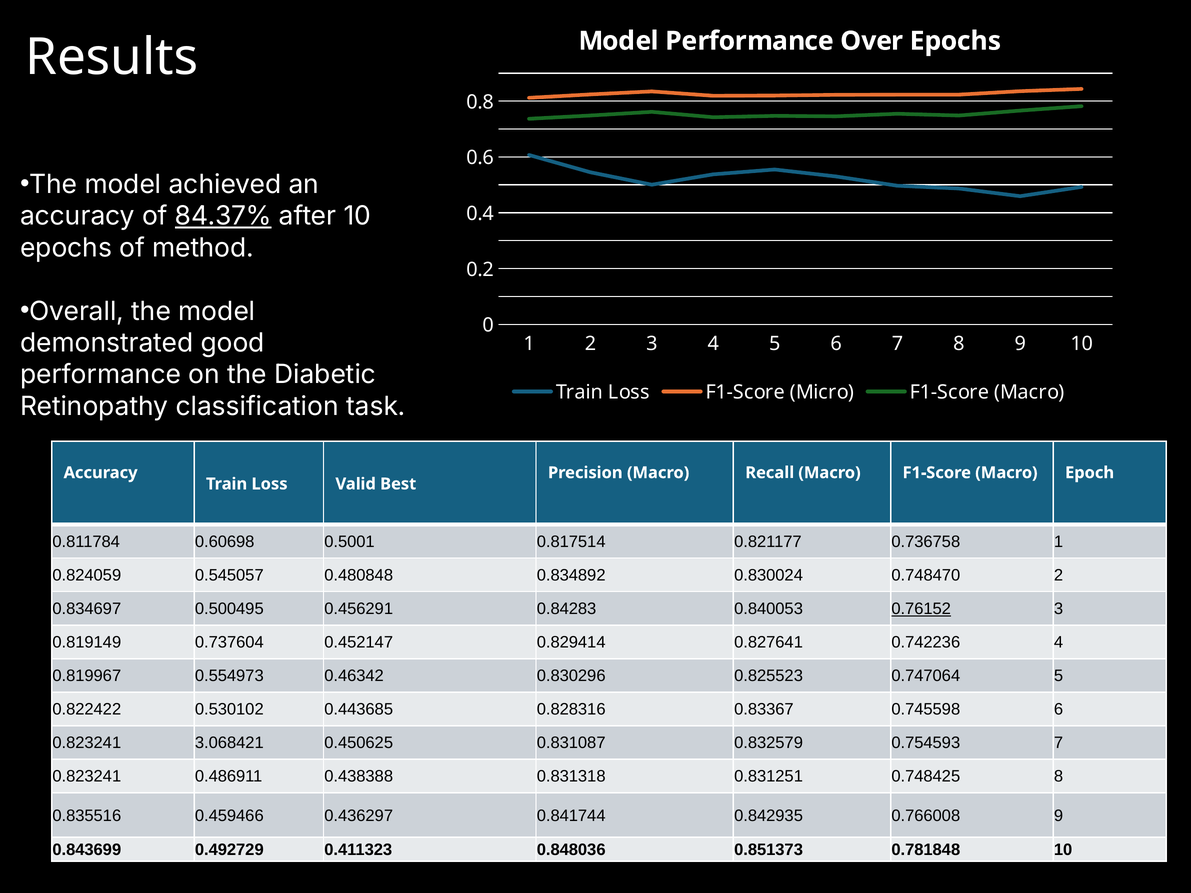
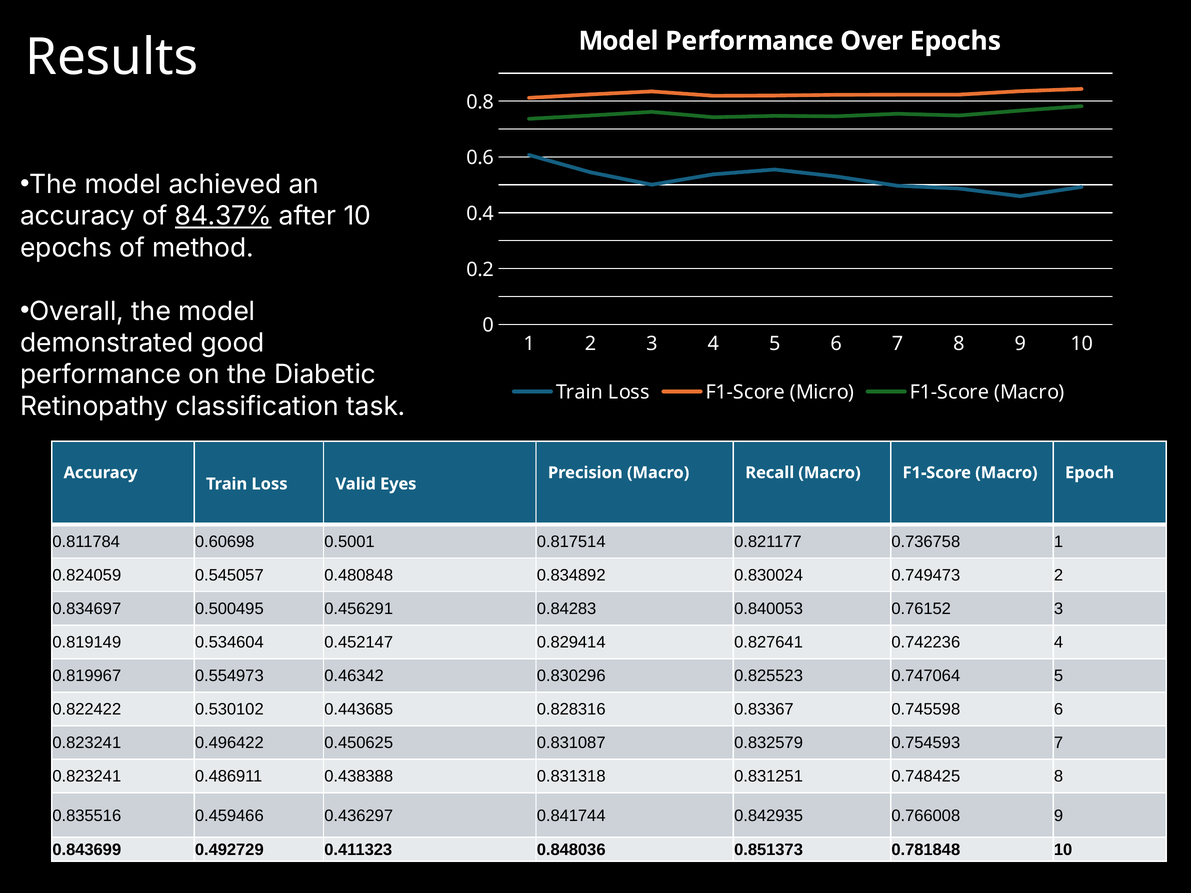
Best: Best -> Eyes
0.748470: 0.748470 -> 0.749473
0.76152 underline: present -> none
0.737604: 0.737604 -> 0.534604
3.068421: 3.068421 -> 0.496422
